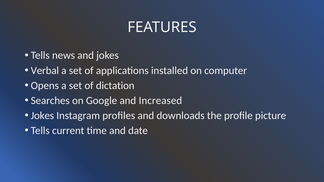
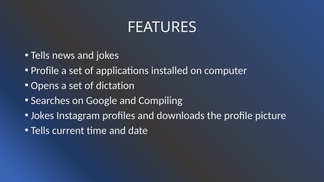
Verbal at (45, 71): Verbal -> Profile
Increased: Increased -> Compiling
